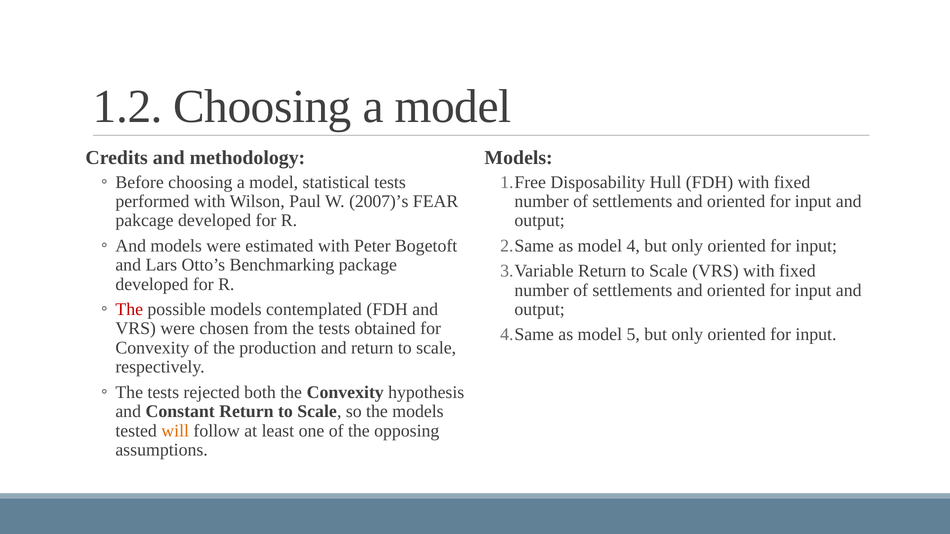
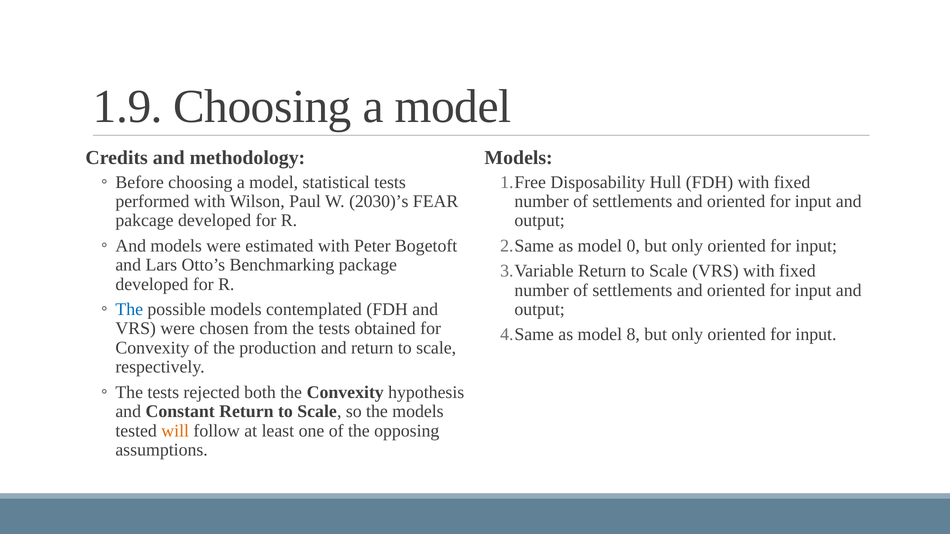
1.2: 1.2 -> 1.9
2007)’s: 2007)’s -> 2030)’s
4: 4 -> 0
The at (129, 310) colour: red -> blue
5: 5 -> 8
